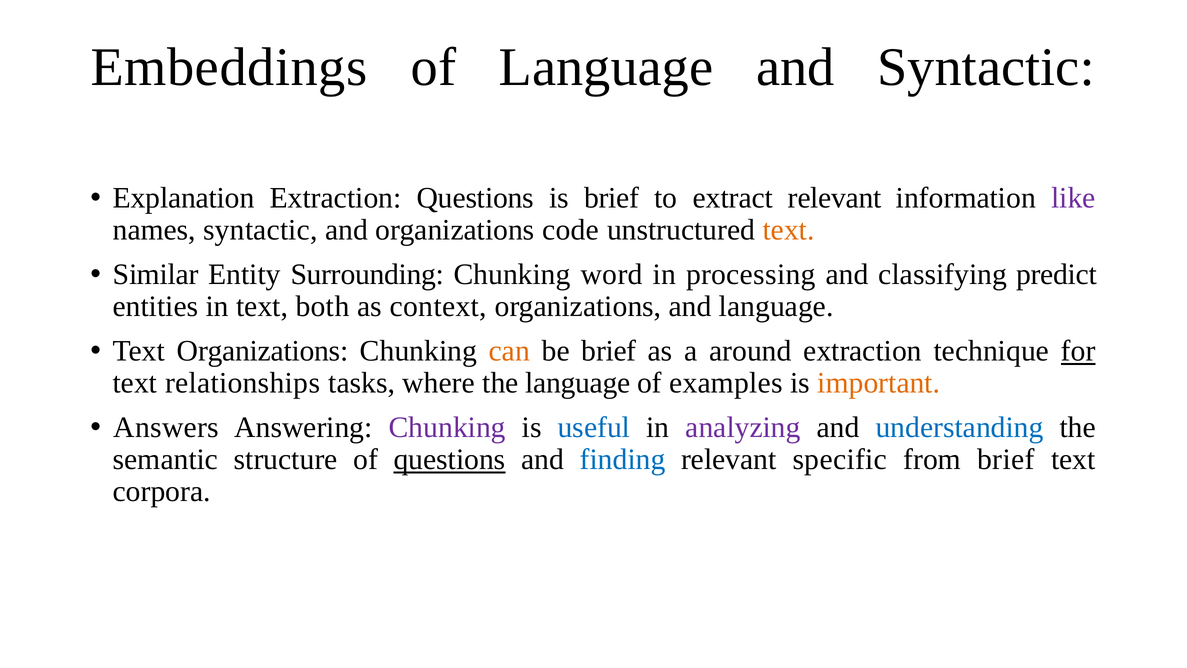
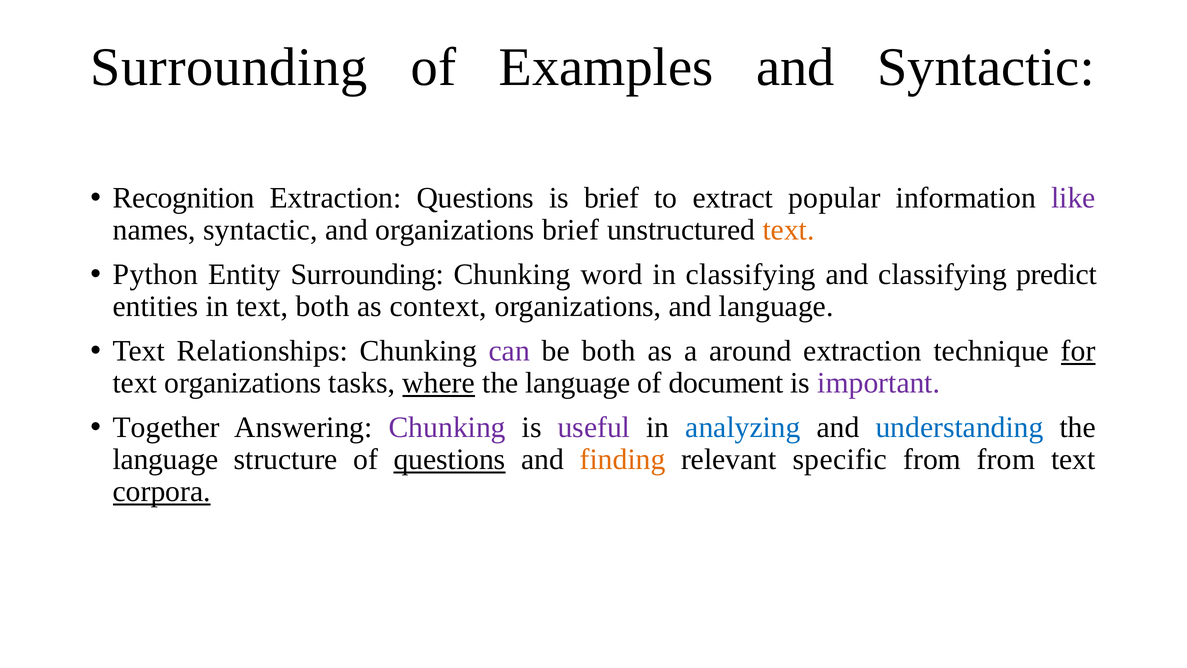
Embeddings at (229, 67): Embeddings -> Surrounding
of Language: Language -> Examples
Explanation: Explanation -> Recognition
extract relevant: relevant -> popular
organizations code: code -> brief
Similar: Similar -> Python
in processing: processing -> classifying
Text Organizations: Organizations -> Relationships
can colour: orange -> purple
be brief: brief -> both
text relationships: relationships -> organizations
where underline: none -> present
examples: examples -> document
important colour: orange -> purple
Answers: Answers -> Together
useful colour: blue -> purple
analyzing colour: purple -> blue
semantic at (165, 459): semantic -> language
finding colour: blue -> orange
from brief: brief -> from
corpora underline: none -> present
